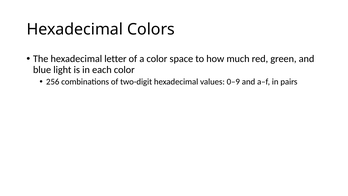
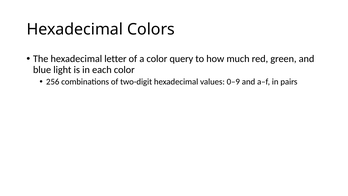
space: space -> query
